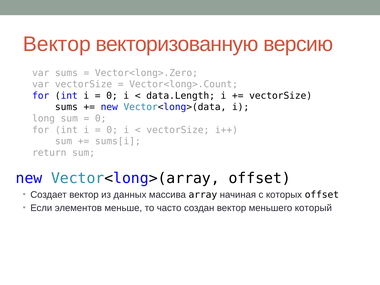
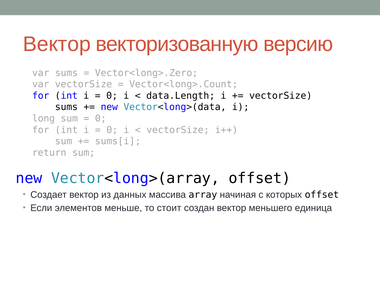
часто: часто -> стоит
который: который -> единица
